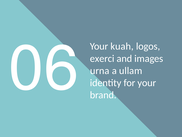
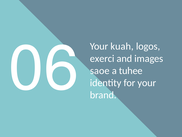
urna: urna -> saoe
ullam: ullam -> tuhee
